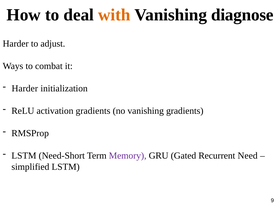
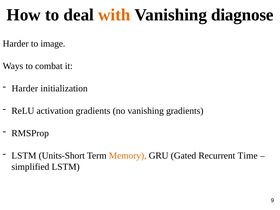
adjust: adjust -> image
Need-Short: Need-Short -> Units-Short
Memory colour: purple -> orange
Need: Need -> Time
